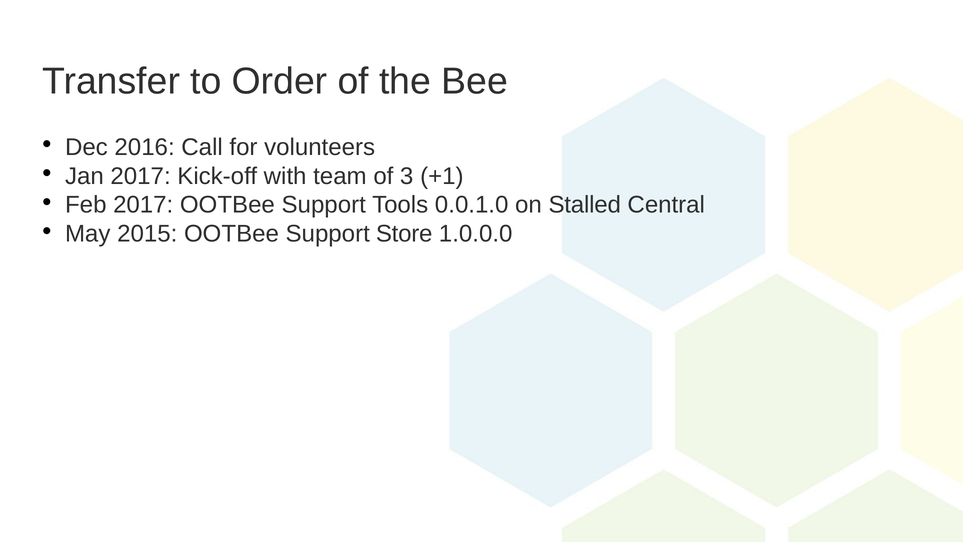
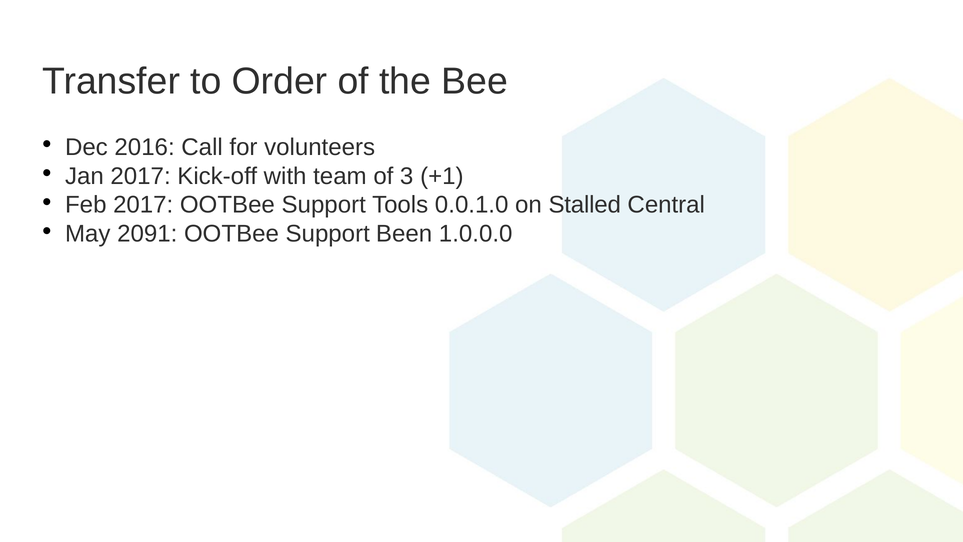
2015: 2015 -> 2091
Store: Store -> Been
